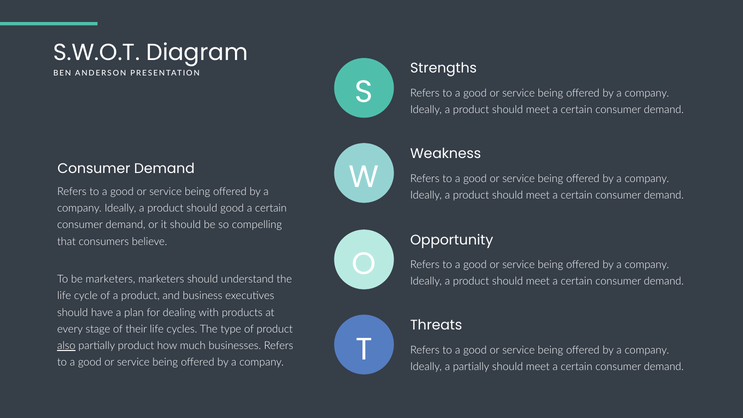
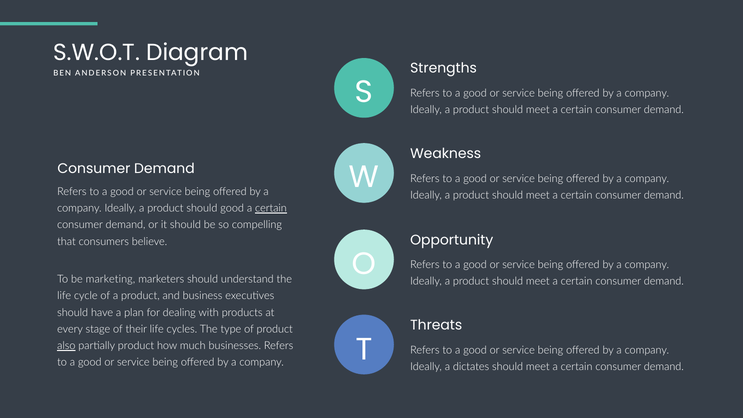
certain at (271, 208) underline: none -> present
be marketers: marketers -> marketing
a partially: partially -> dictates
